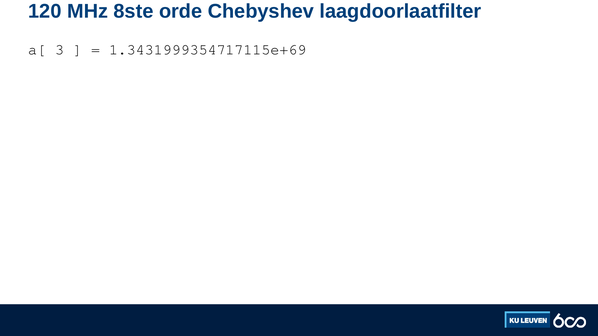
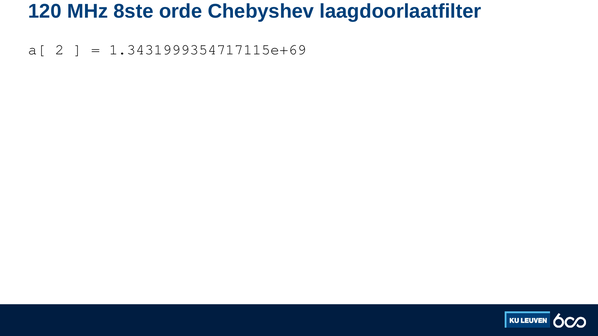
3: 3 -> 2
